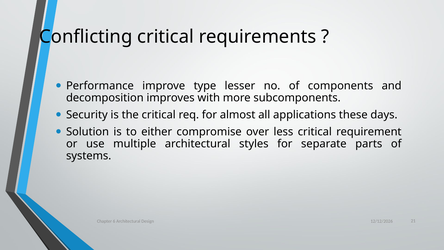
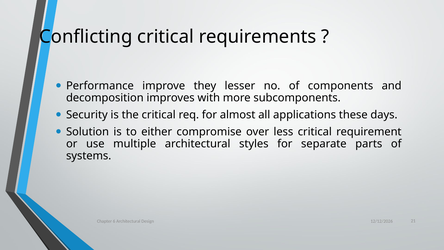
type: type -> they
